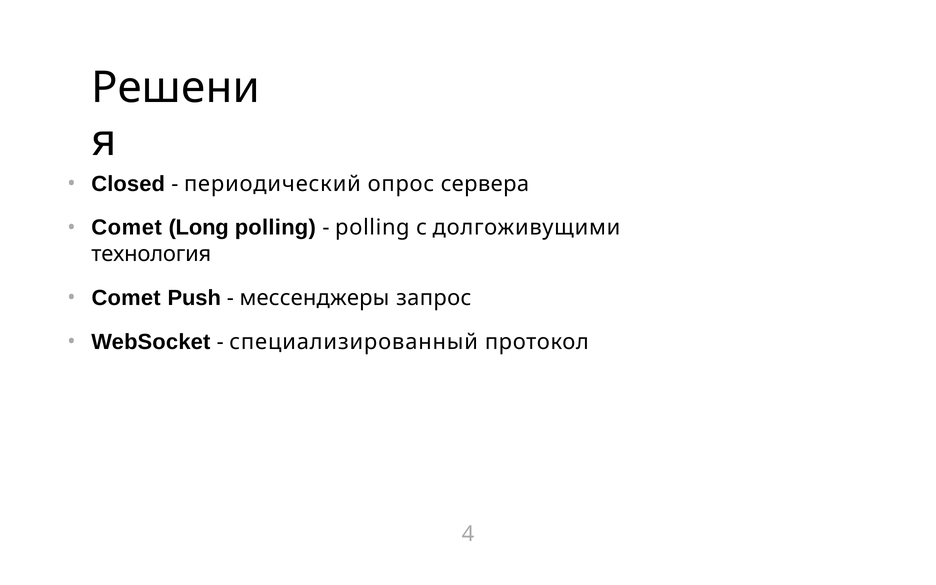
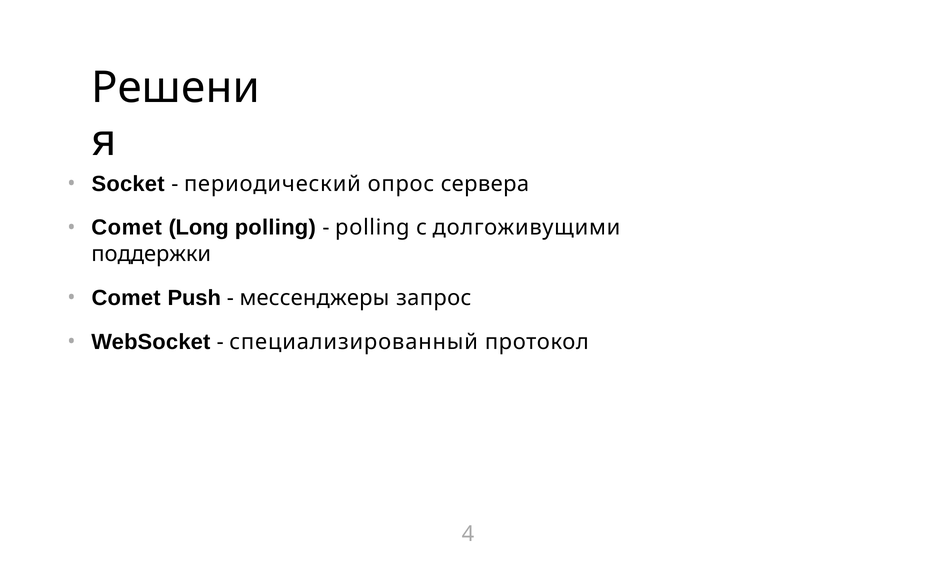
Closed: Closed -> Socket
технология: технология -> поддержки
